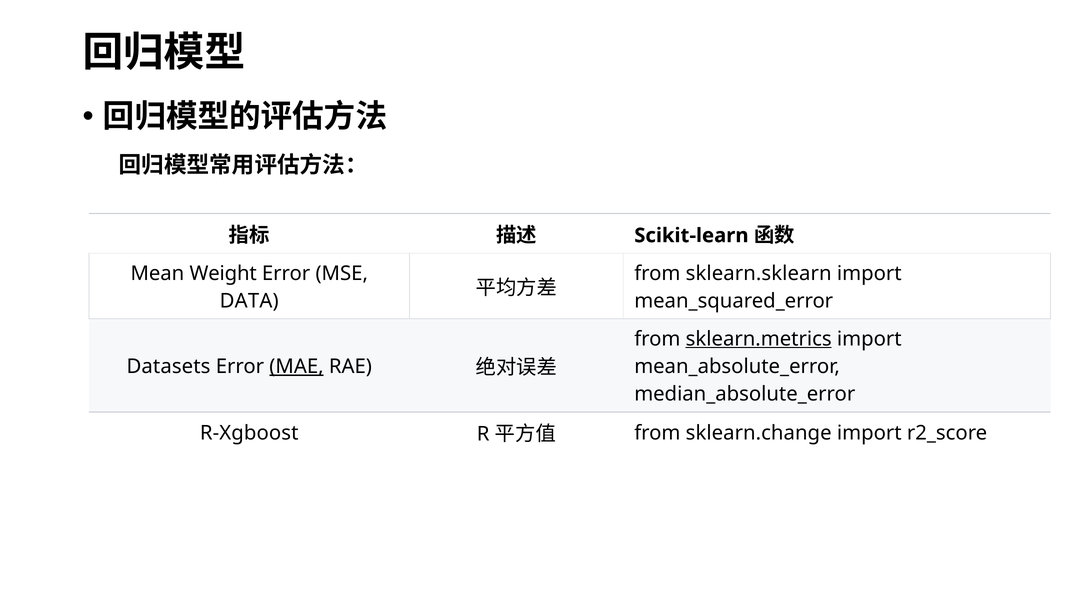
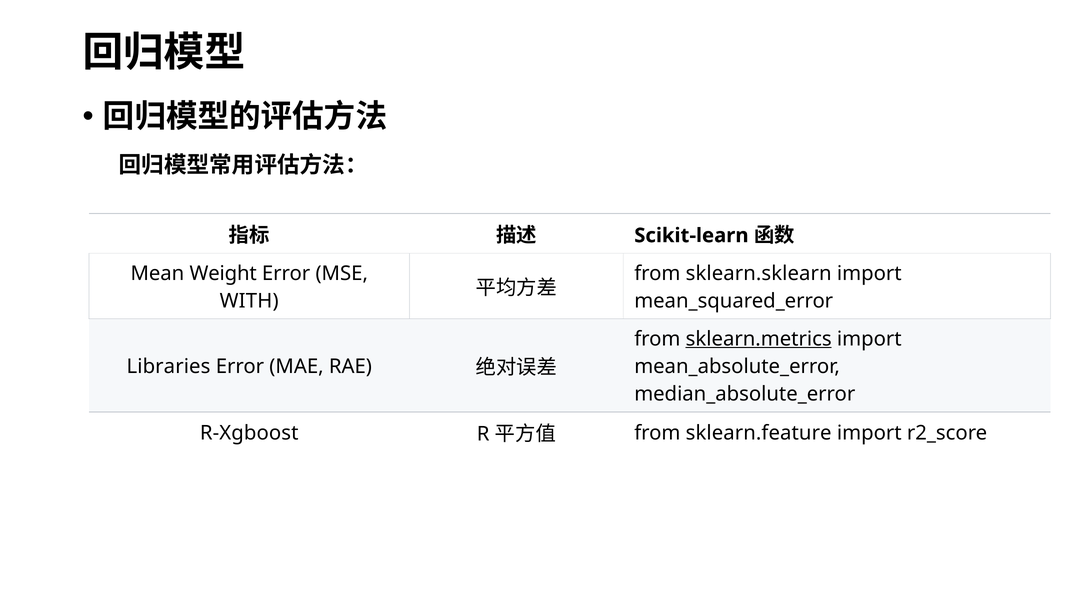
DATA: DATA -> WITH
Datasets: Datasets -> Libraries
MAE underline: present -> none
sklearn.change: sklearn.change -> sklearn.feature
